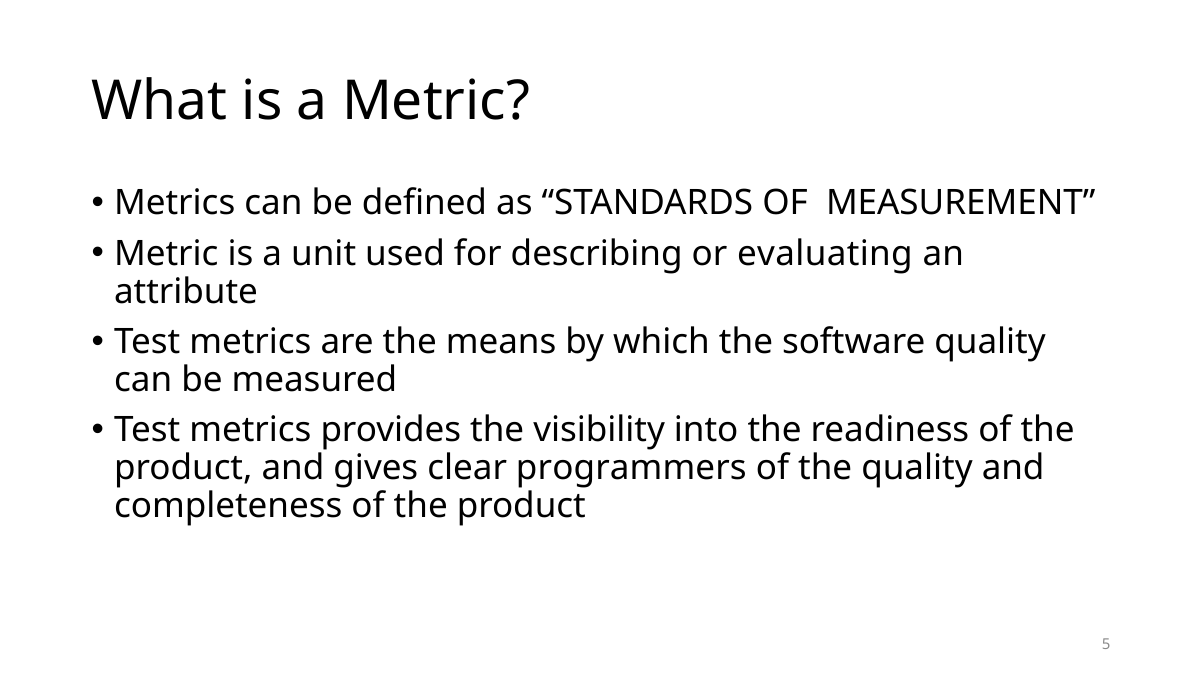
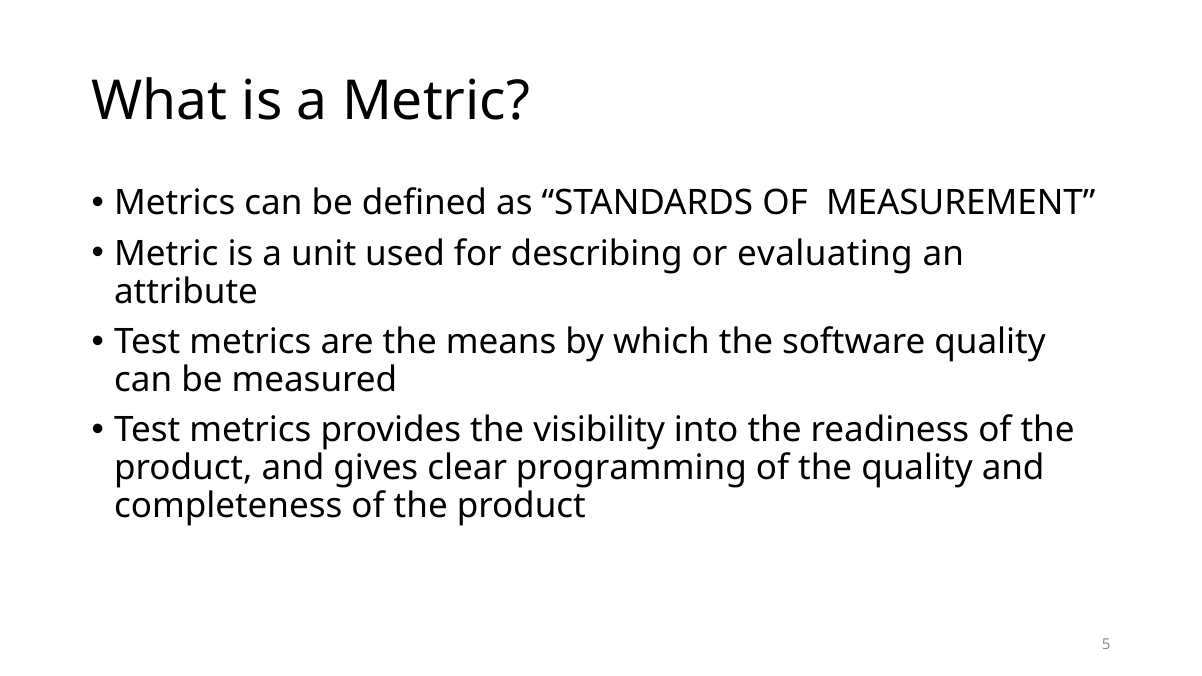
programmers: programmers -> programming
